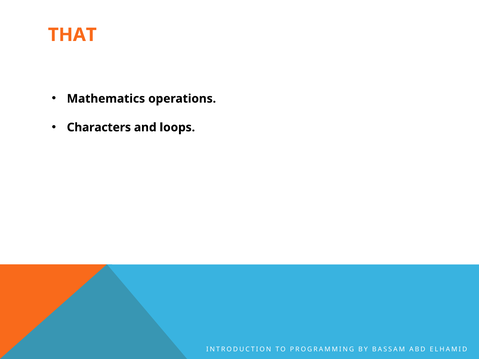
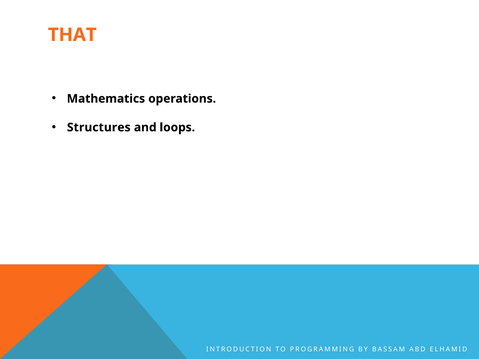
Characters: Characters -> Structures
